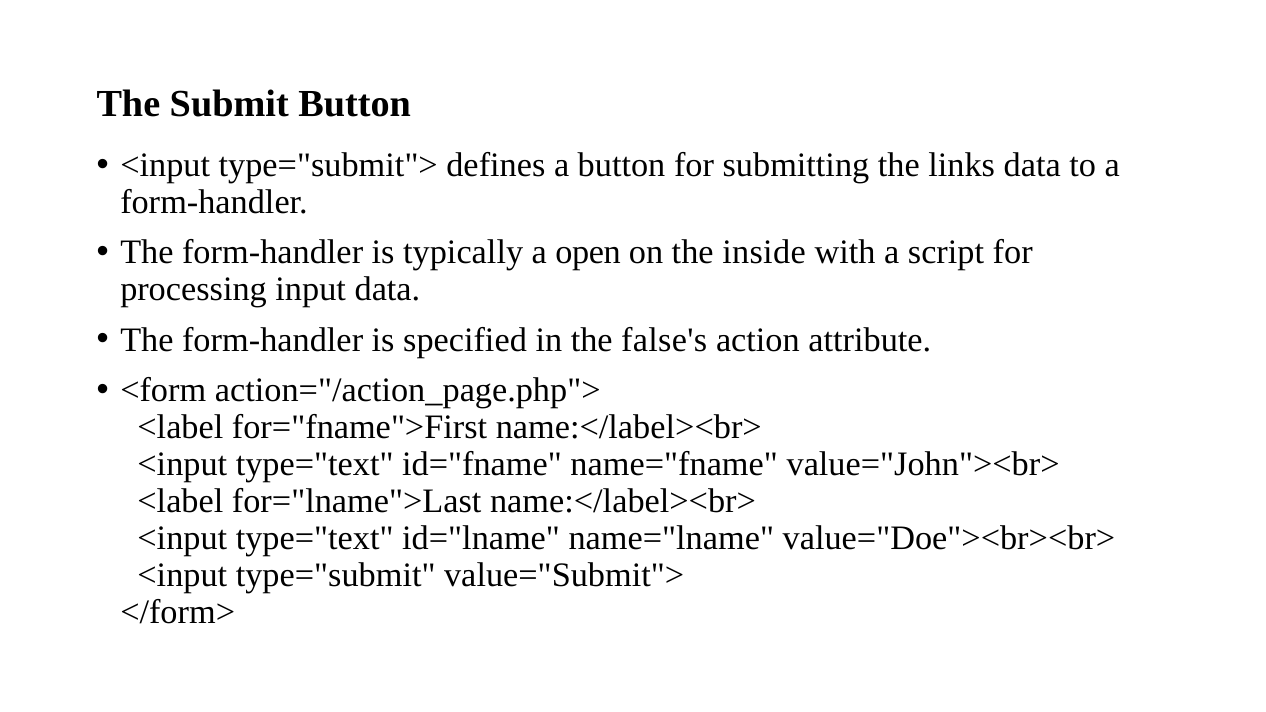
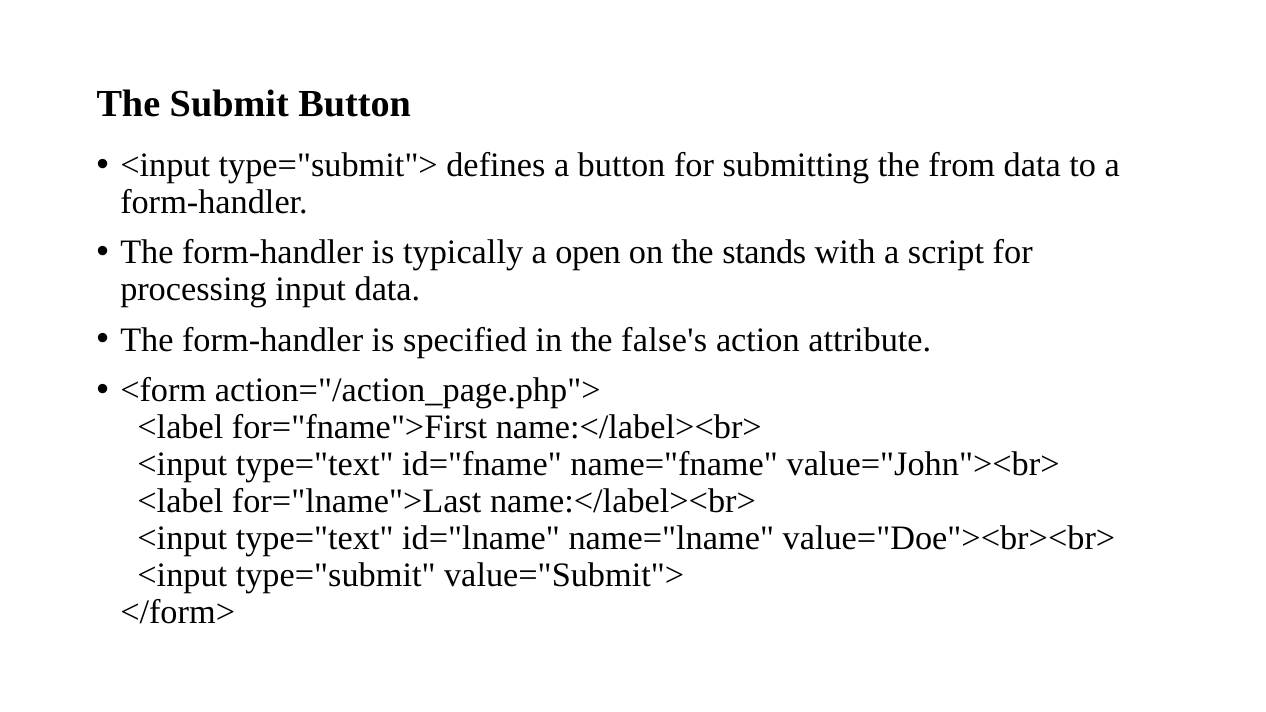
links: links -> from
inside: inside -> stands
